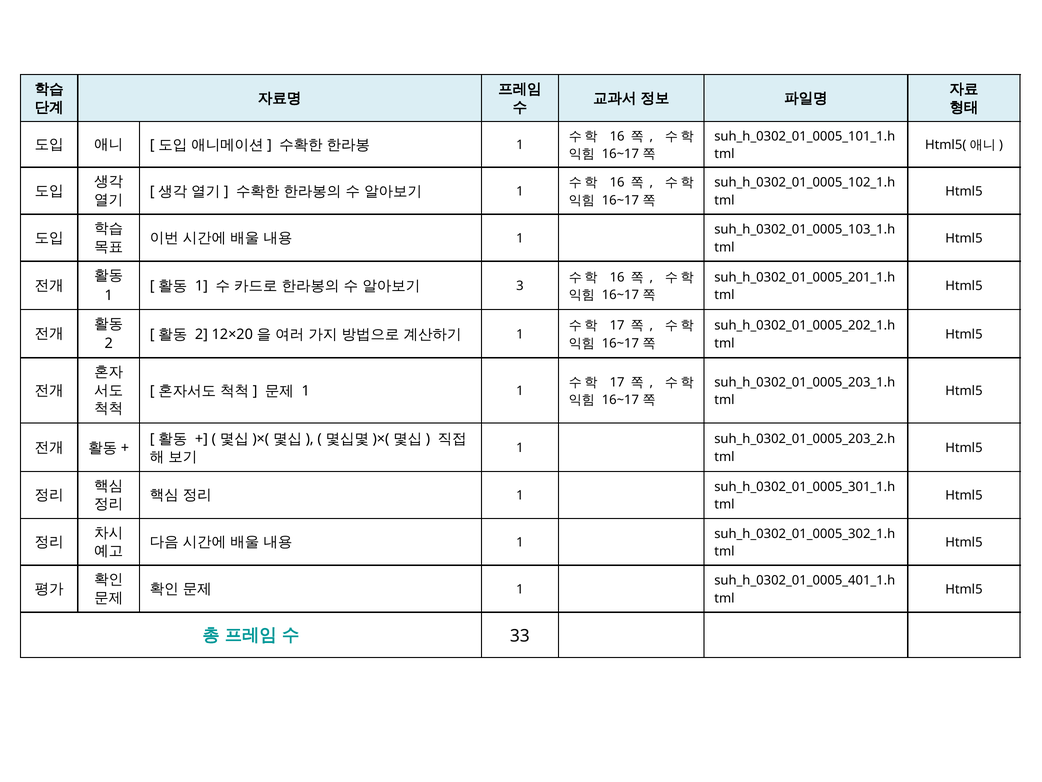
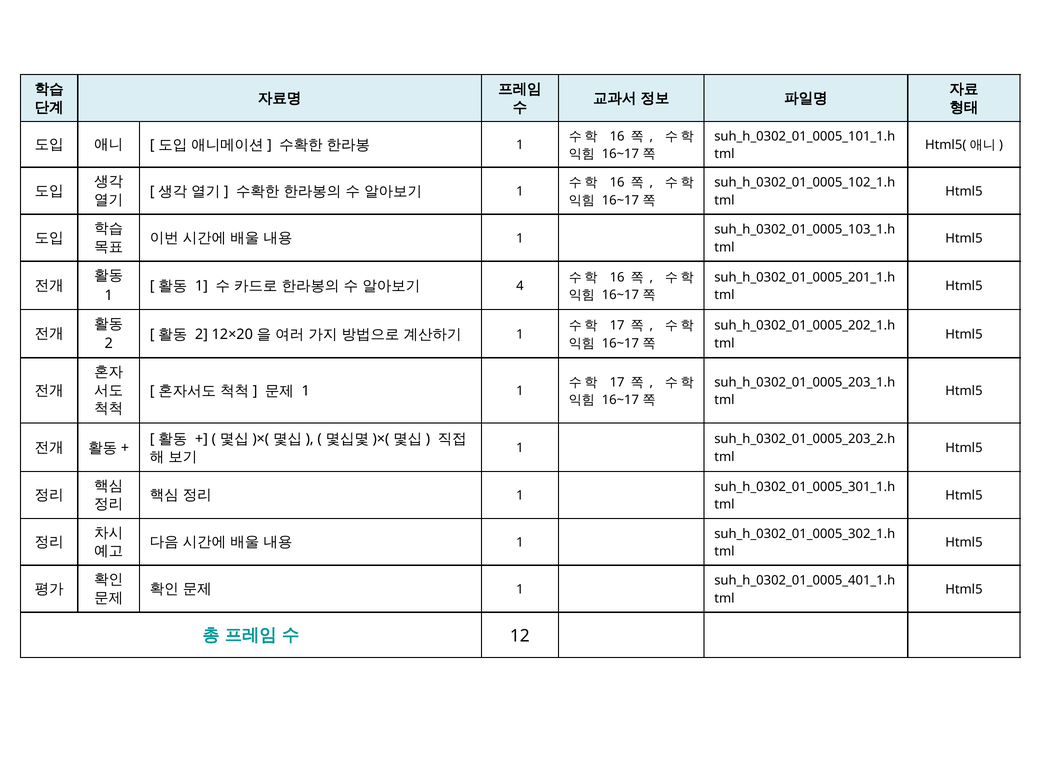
3: 3 -> 4
33: 33 -> 12
